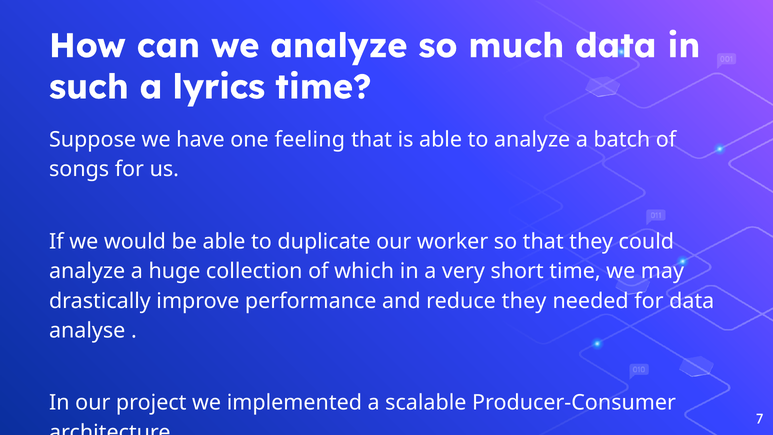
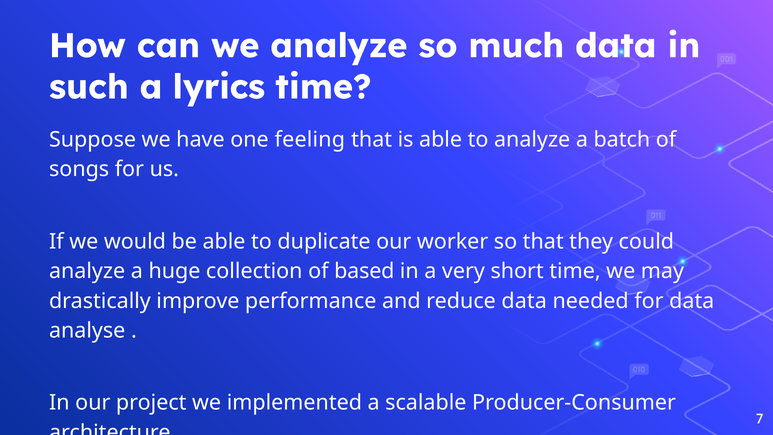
which: which -> based
reduce they: they -> data
